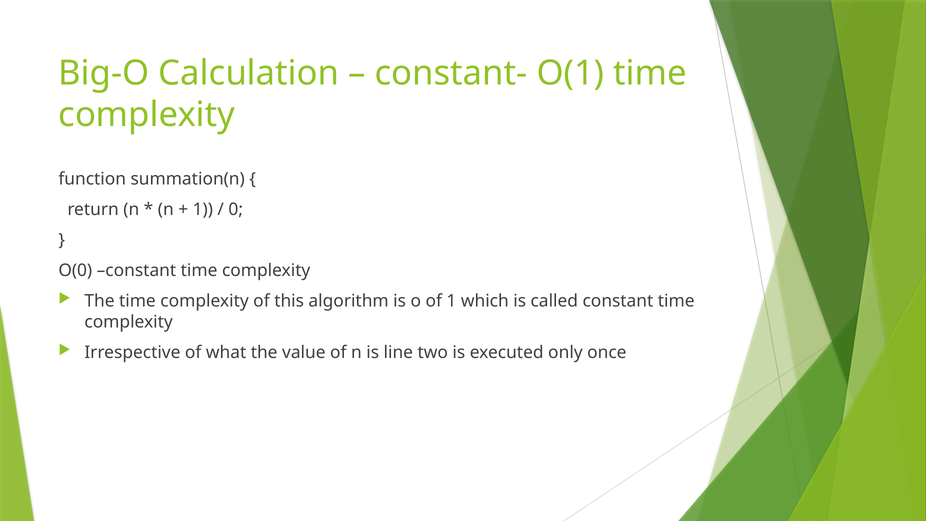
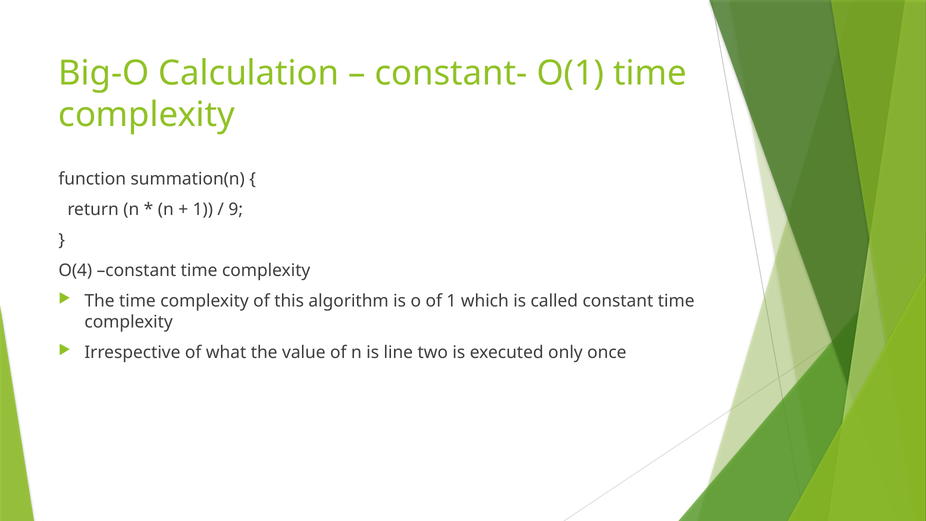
0: 0 -> 9
O(0: O(0 -> O(4
